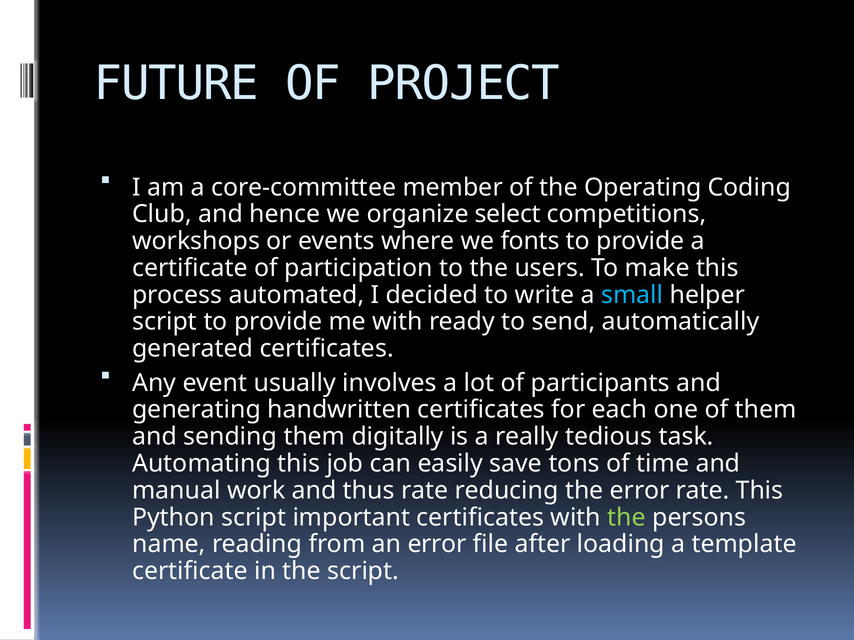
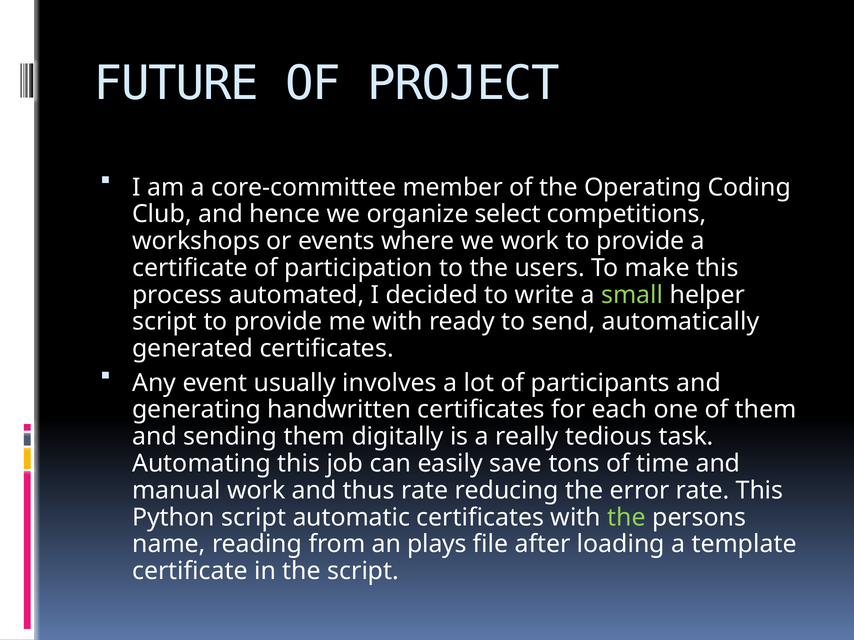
we fonts: fonts -> work
small colour: light blue -> light green
important: important -> automatic
an error: error -> plays
